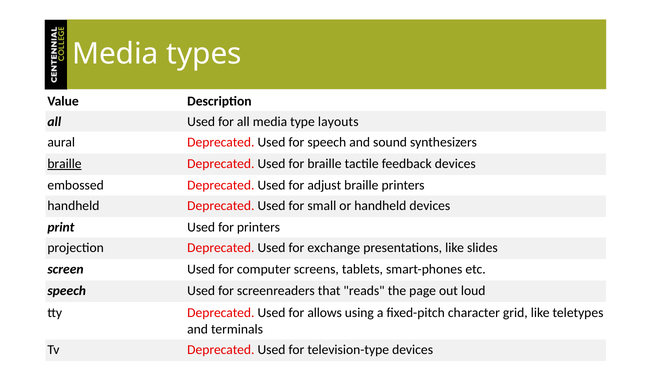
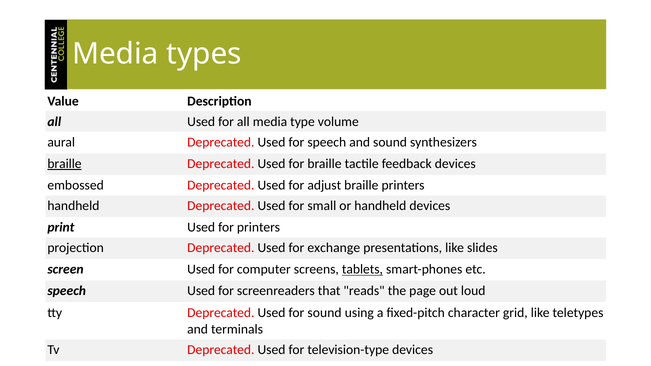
layouts: layouts -> volume
tablets underline: none -> present
for allows: allows -> sound
